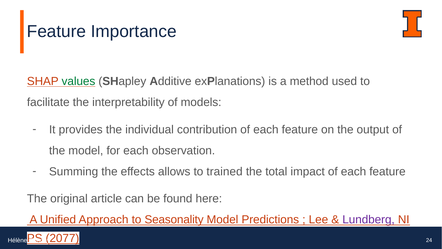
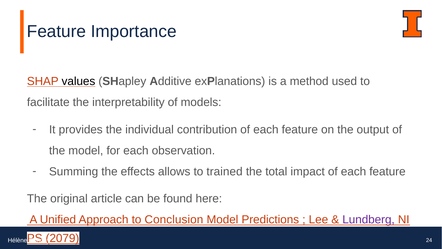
values colour: green -> black
Seasonality: Seasonality -> Conclusion
2077: 2077 -> 2079
